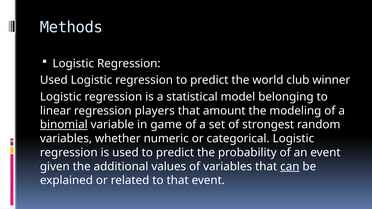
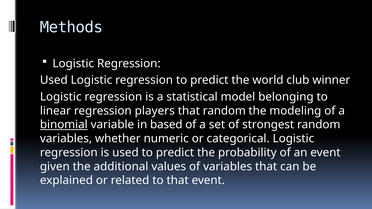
that amount: amount -> random
game: game -> based
can underline: present -> none
